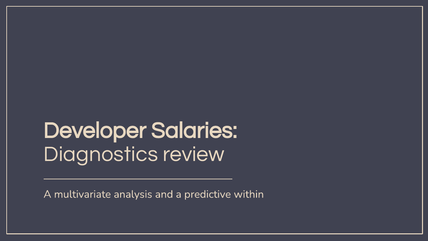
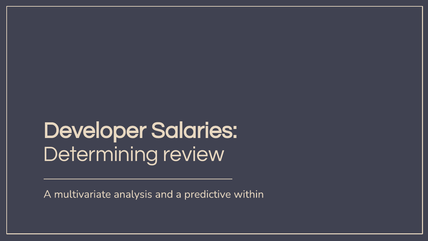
Diagnostics: Diagnostics -> Determining
